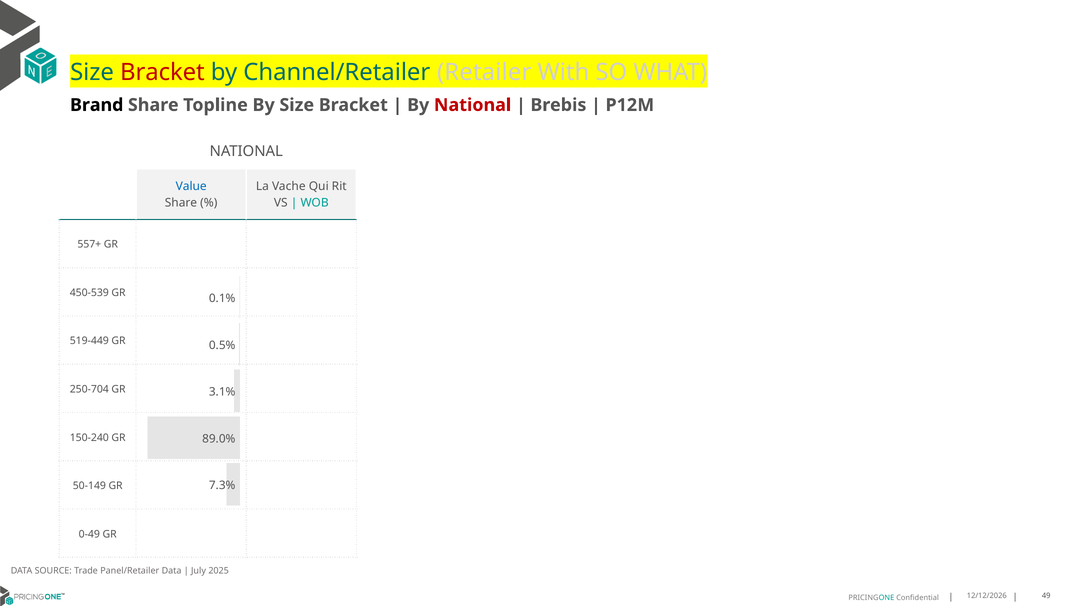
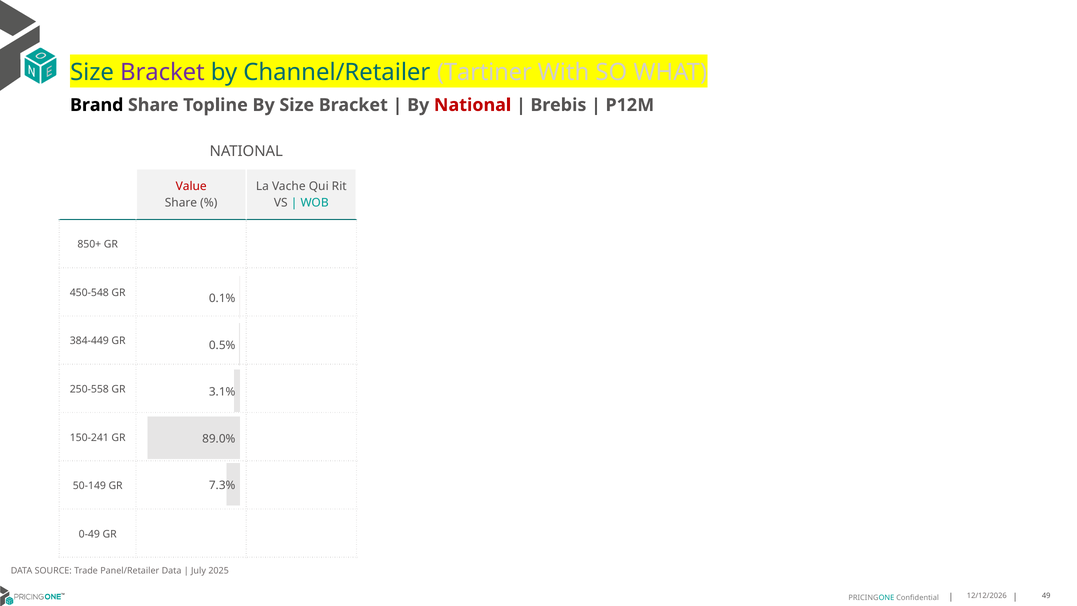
Bracket at (162, 72) colour: red -> purple
Retailer: Retailer -> Tartiner
Value colour: blue -> red
557+: 557+ -> 850+
450-539: 450-539 -> 450-548
519-449: 519-449 -> 384-449
250-704: 250-704 -> 250-558
150-240: 150-240 -> 150-241
